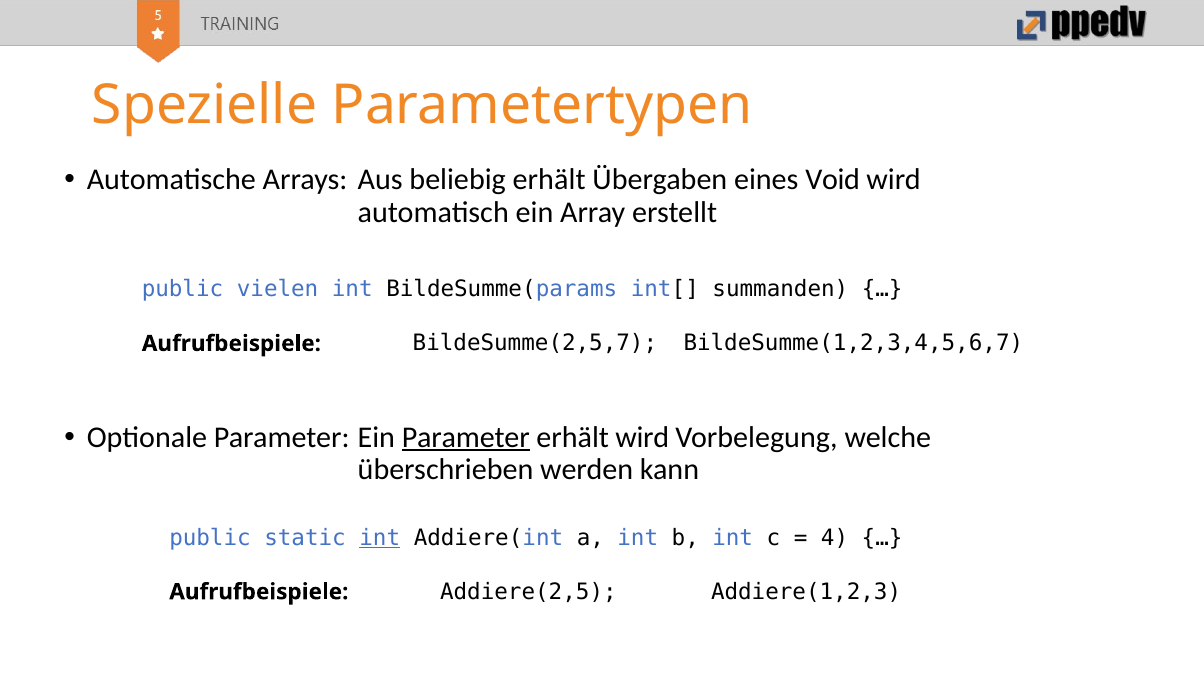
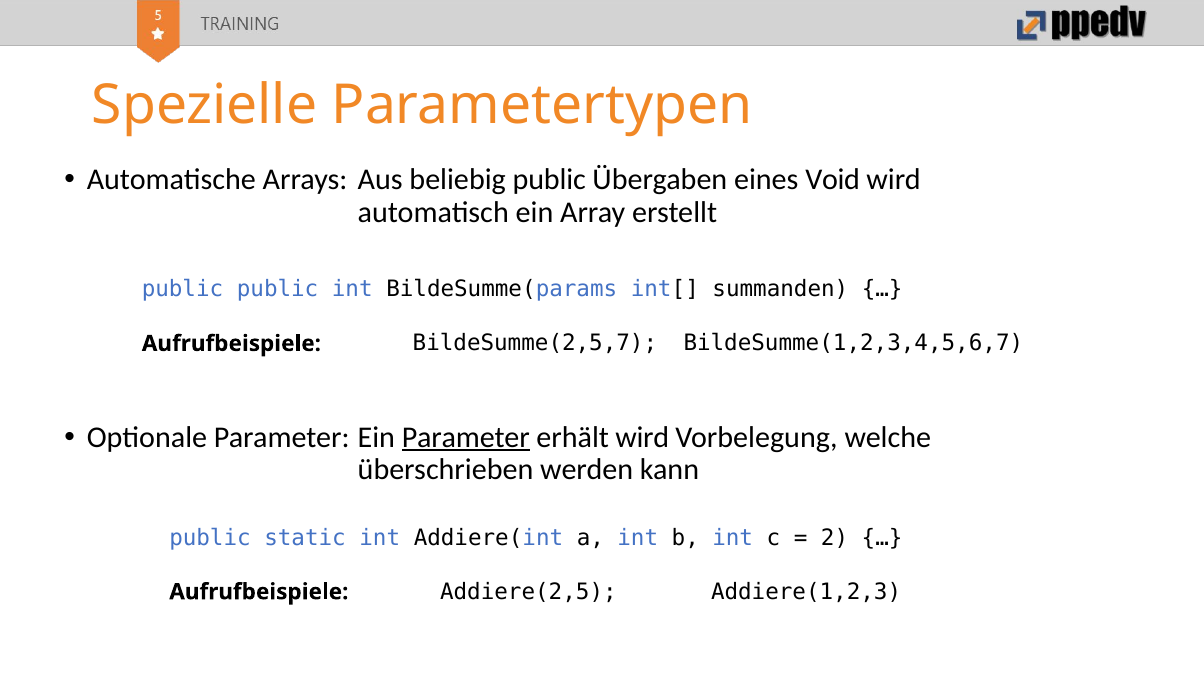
beliebig erhält: erhält -> public
public vielen: vielen -> public
int at (380, 538) underline: present -> none
4: 4 -> 2
